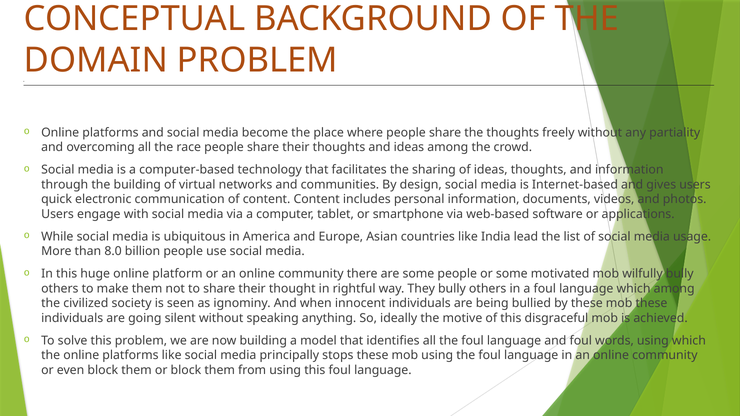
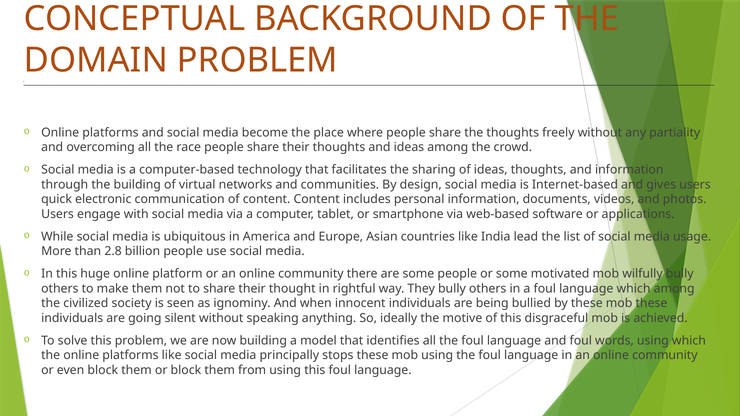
8.0: 8.0 -> 2.8
